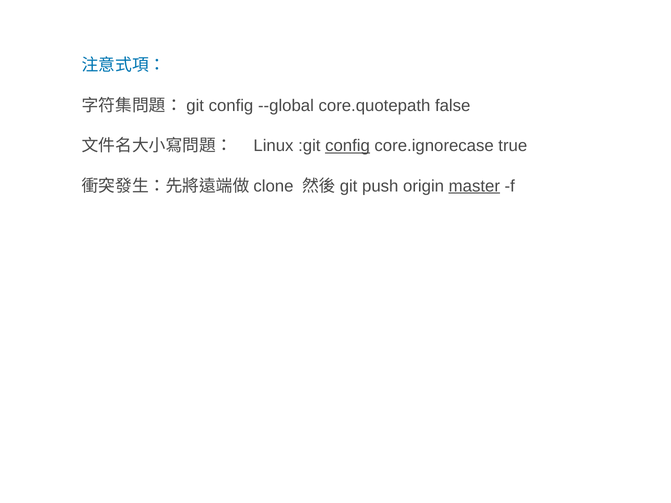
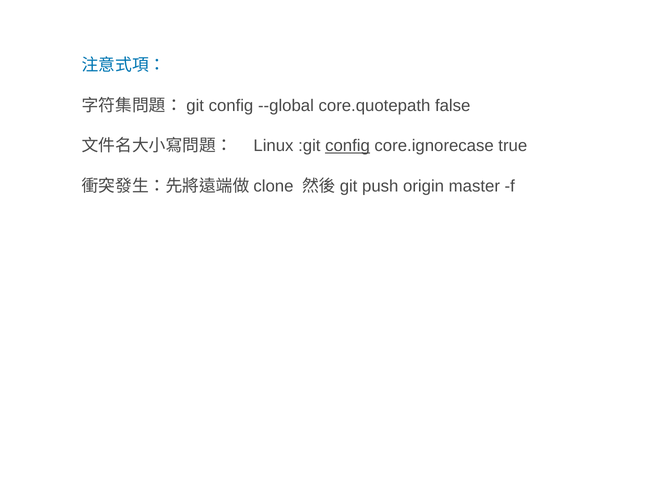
master underline: present -> none
